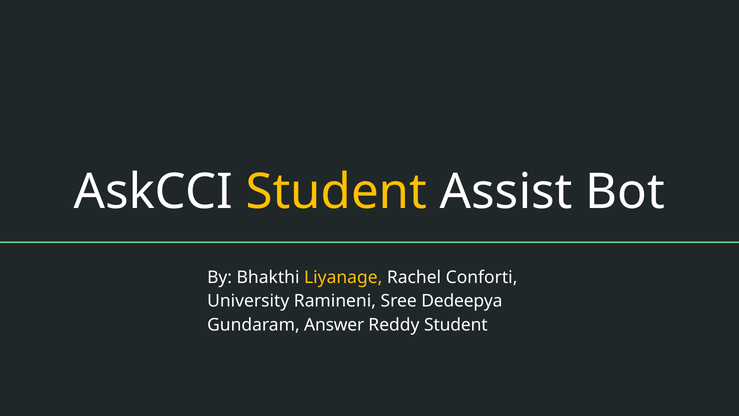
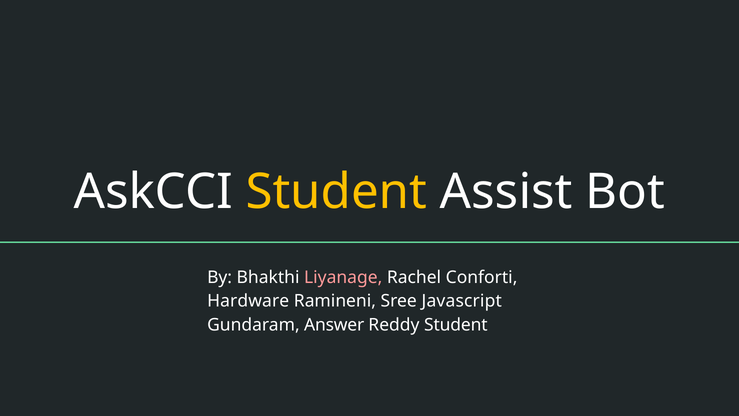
Liyanage colour: yellow -> pink
University: University -> Hardware
Dedeepya: Dedeepya -> Javascript
